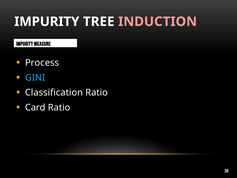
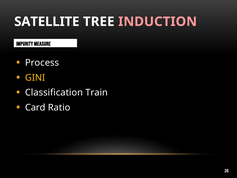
IMPURITY at (47, 22): IMPURITY -> SATELLITE
GINI colour: light blue -> yellow
Classification Ratio: Ratio -> Train
